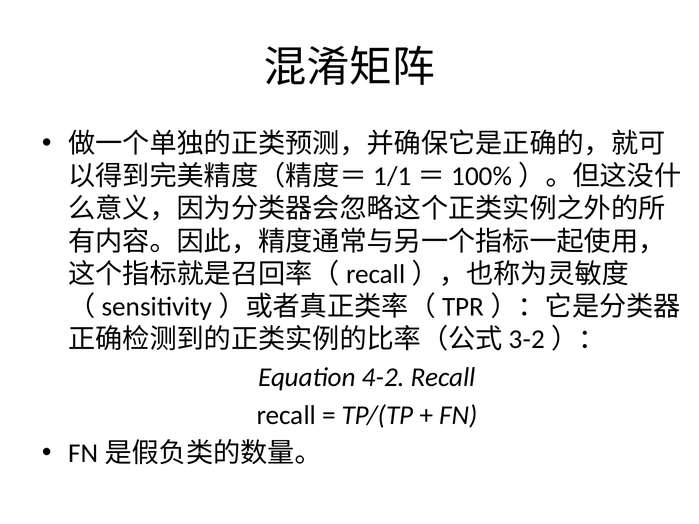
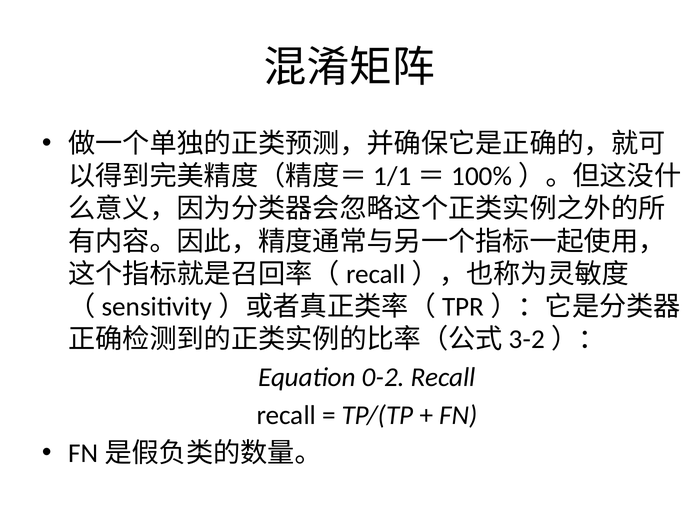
4-2: 4-2 -> 0-2
